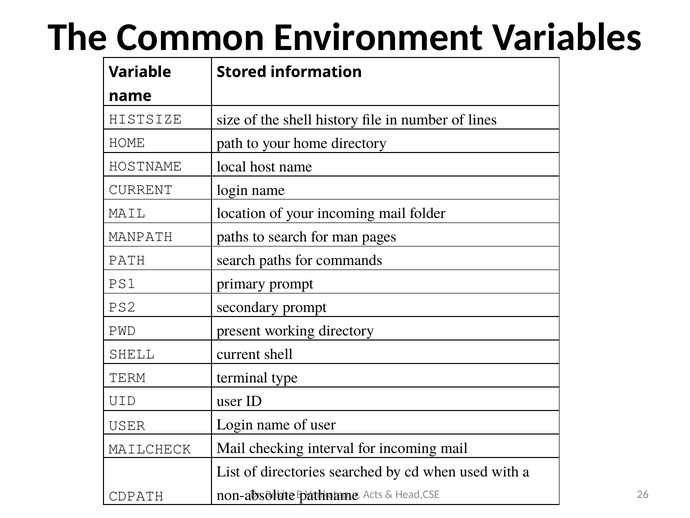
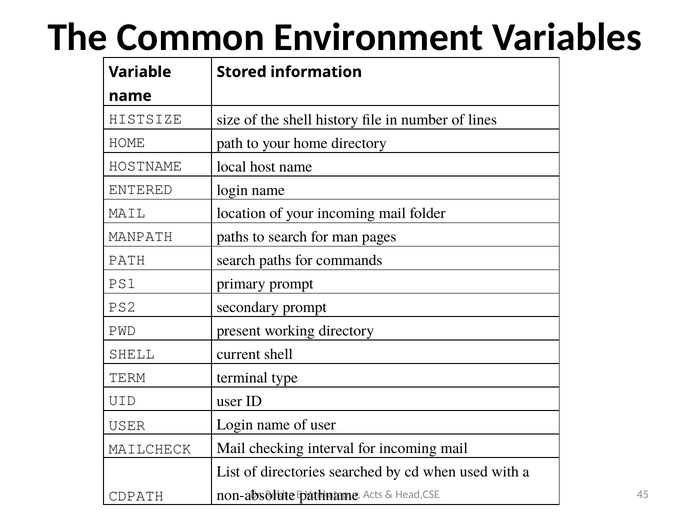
CURRENT at (141, 189): CURRENT -> ENTERED
26: 26 -> 45
